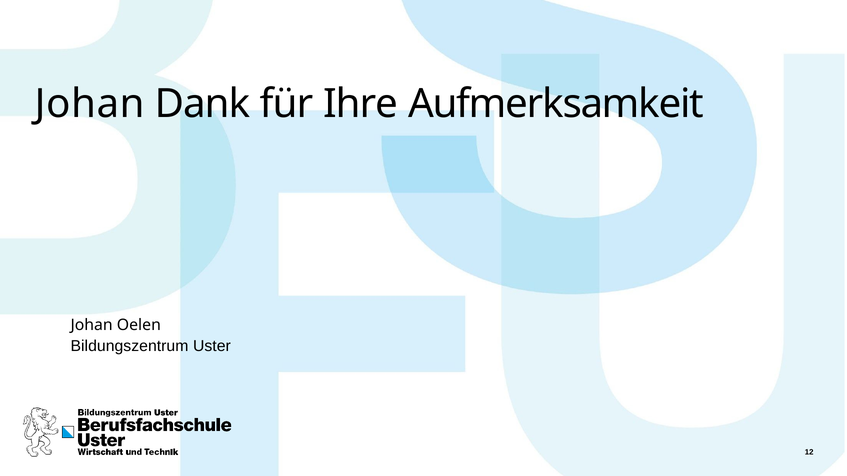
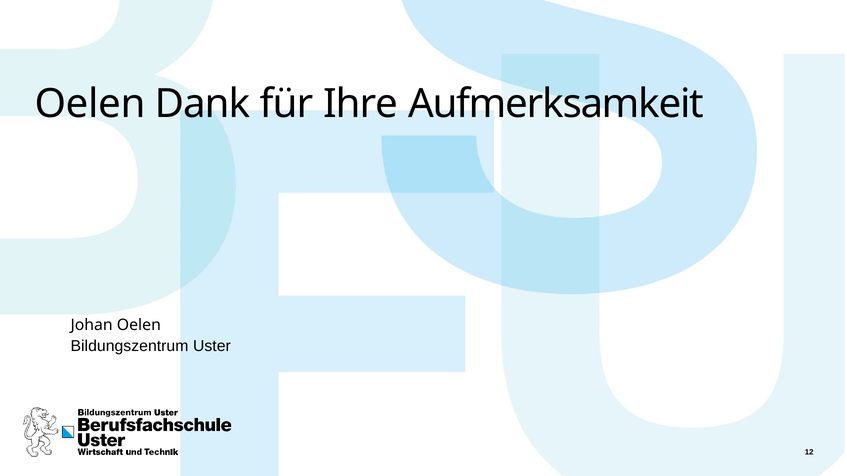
Johan at (90, 104): Johan -> Oelen
